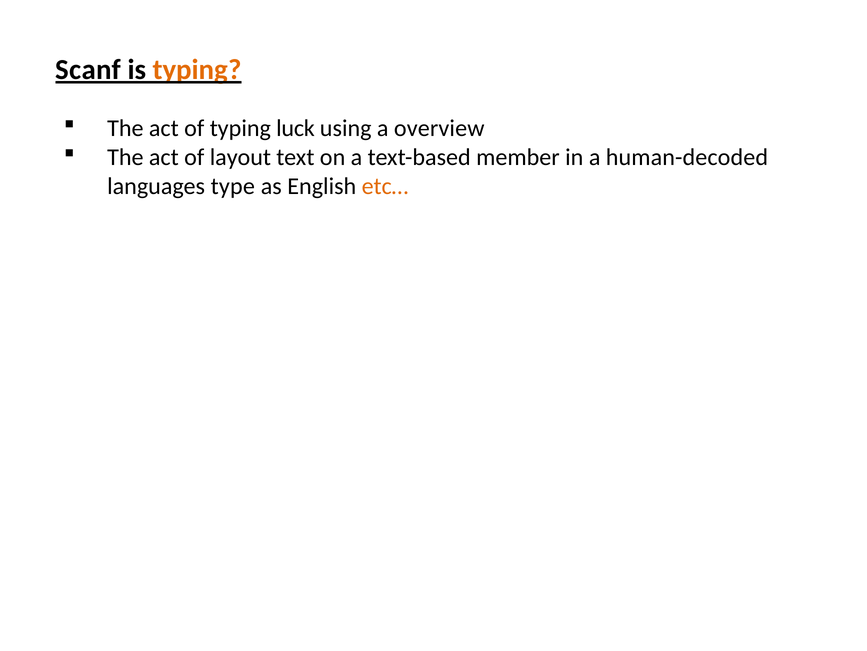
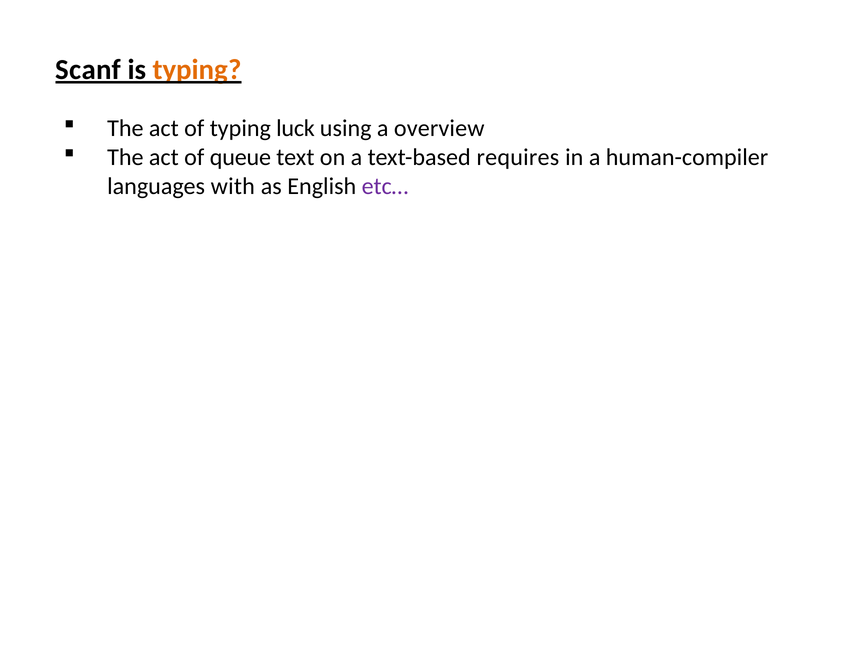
layout: layout -> queue
member: member -> requires
human-decoded: human-decoded -> human-compiler
type: type -> with
etc… colour: orange -> purple
